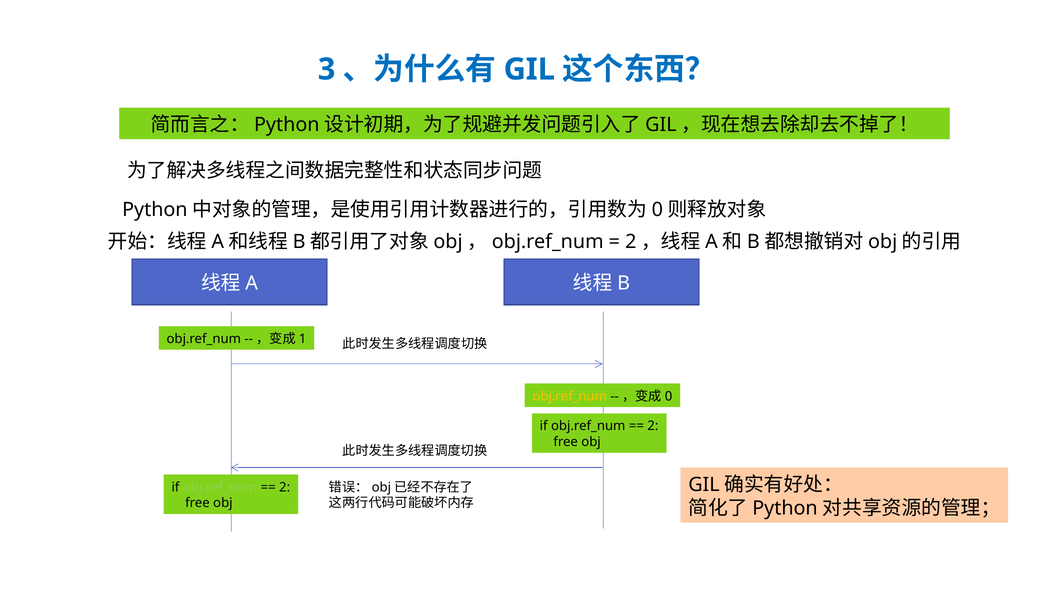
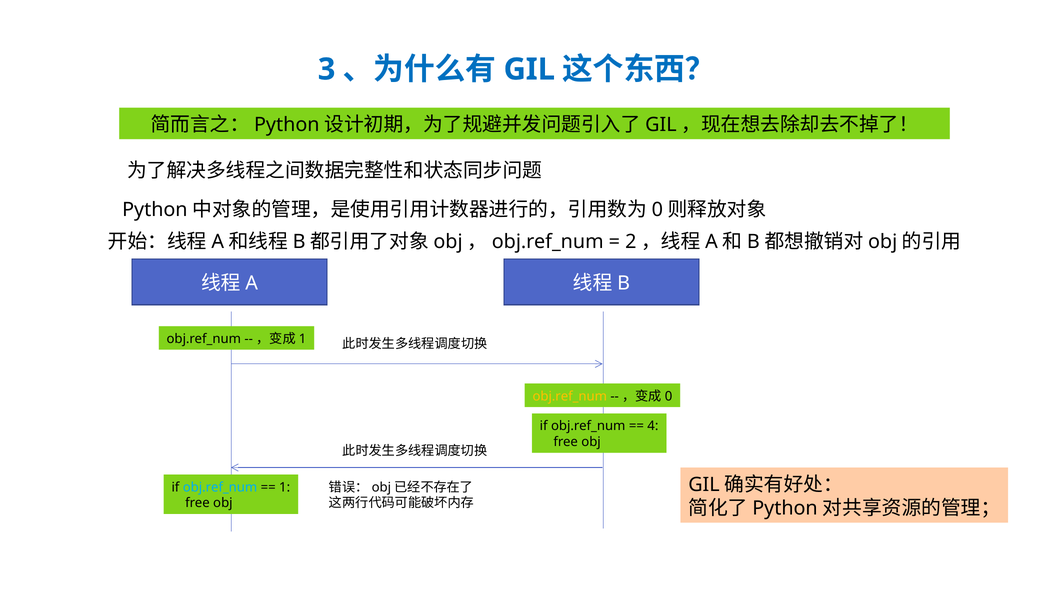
2 at (653, 426): 2 -> 4
obj.ref_num at (220, 487) colour: light green -> light blue
2 at (285, 487): 2 -> 1
